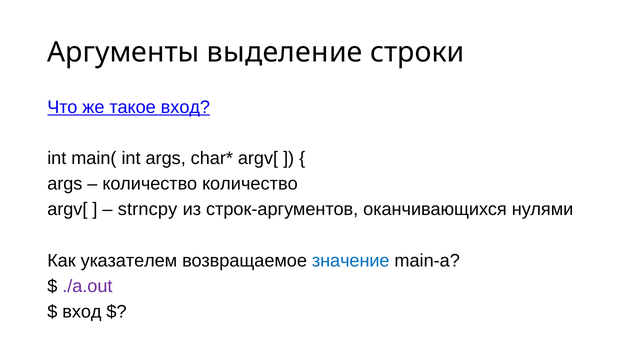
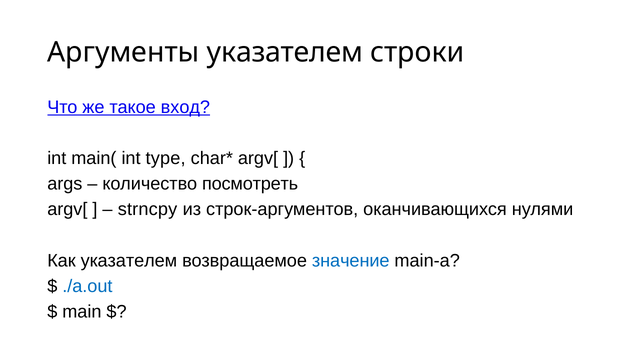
Аргументы выделение: выделение -> указателем
int args: args -> type
количество количество: количество -> посмотреть
./a.out colour: purple -> blue
вход at (82, 312): вход -> main
